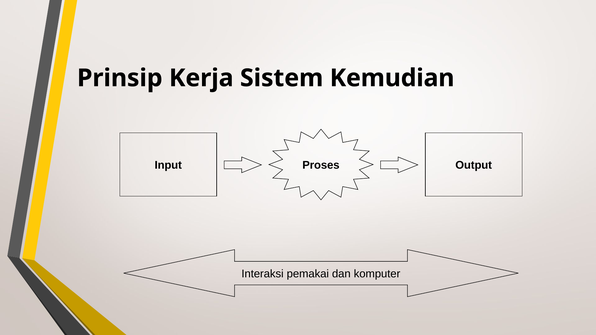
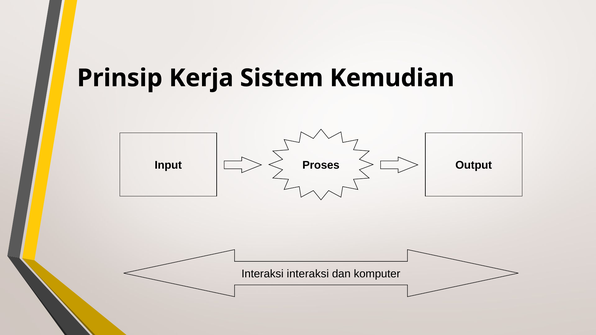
Interaksi pemakai: pemakai -> interaksi
